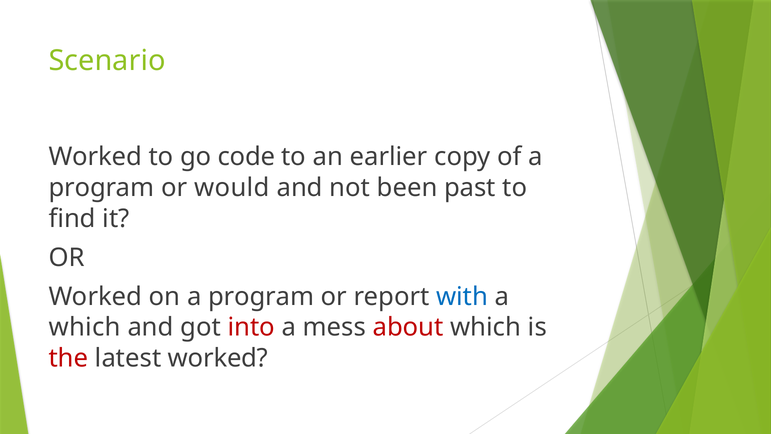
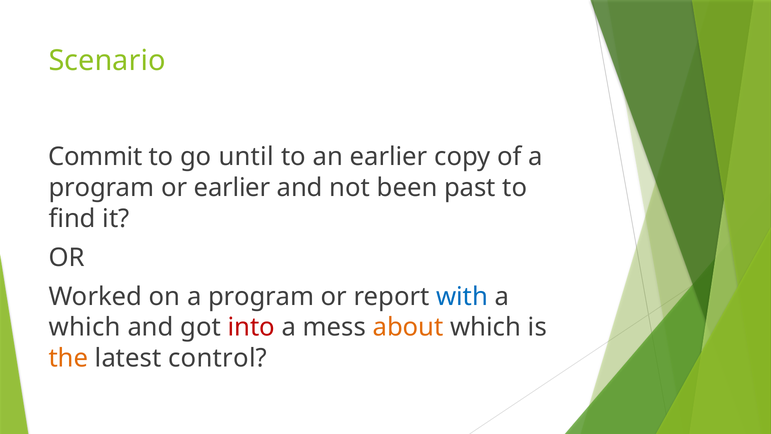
Worked at (95, 157): Worked -> Commit
code: code -> until
or would: would -> earlier
about colour: red -> orange
the colour: red -> orange
latest worked: worked -> control
